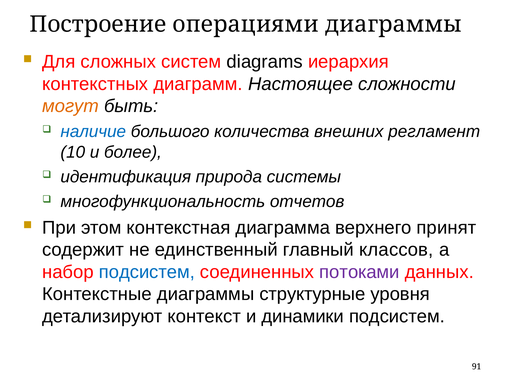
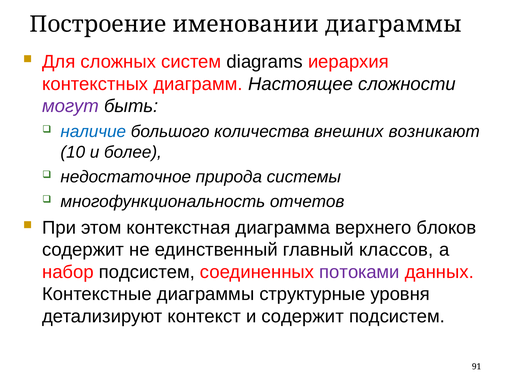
операциями: операциями -> именовании
могут colour: orange -> purple
регламент: регламент -> возникают
идентификация: идентификация -> недостаточное
принят: принят -> блоков
подсистем at (147, 272) colour: blue -> black
и динамики: динамики -> содержит
